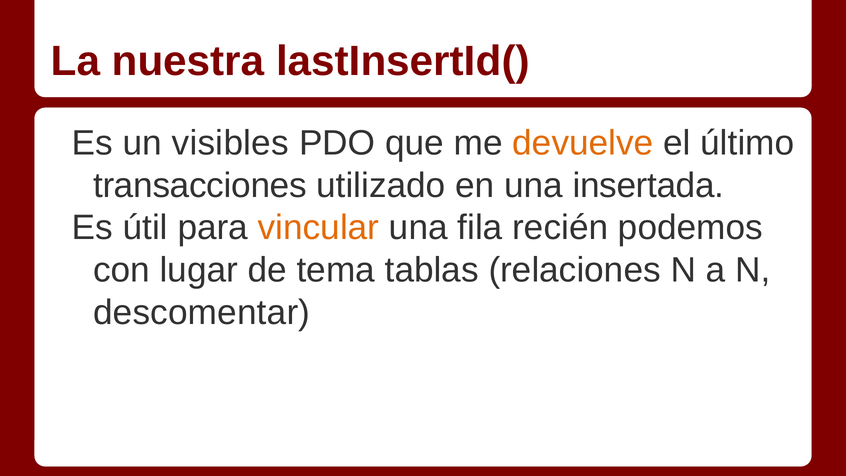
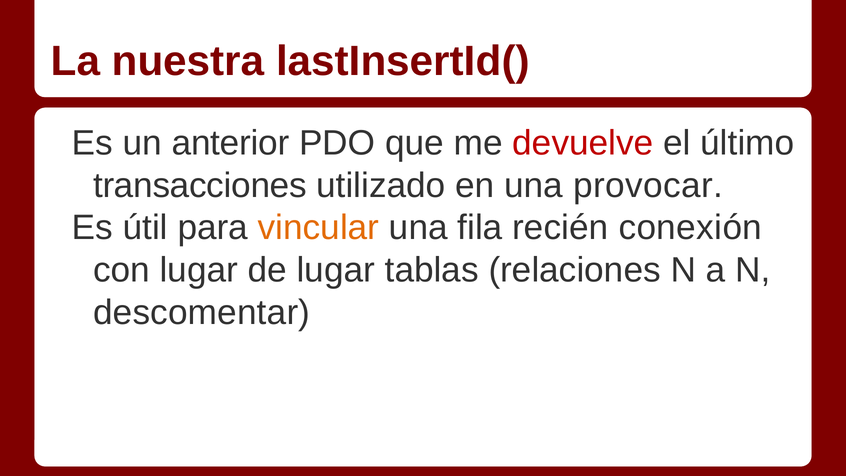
visibles: visibles -> anterior
devuelve colour: orange -> red
insertada: insertada -> provocar
podemos: podemos -> conexión
de tema: tema -> lugar
